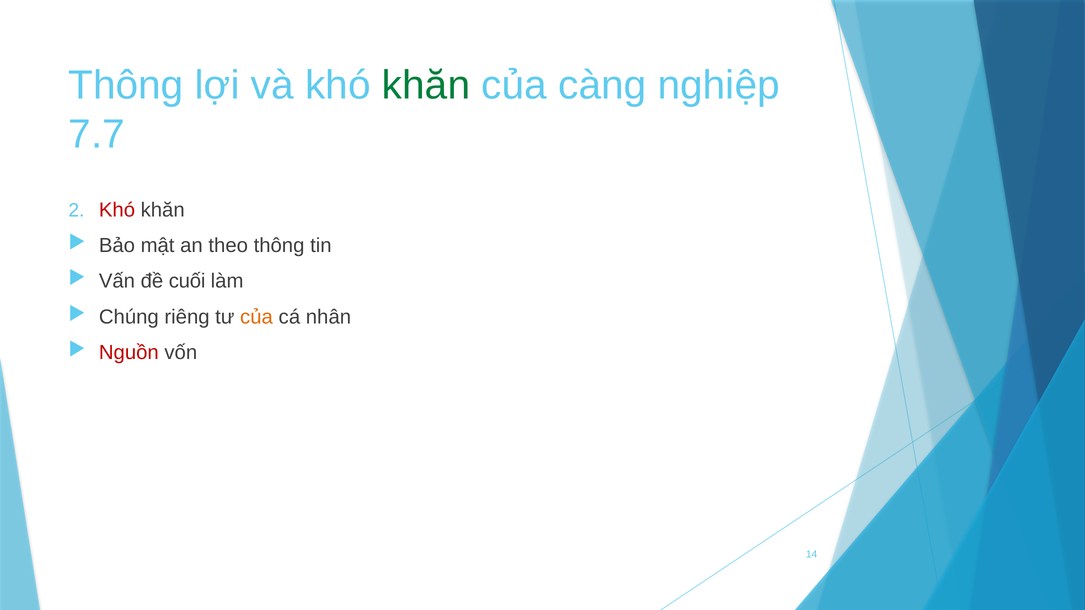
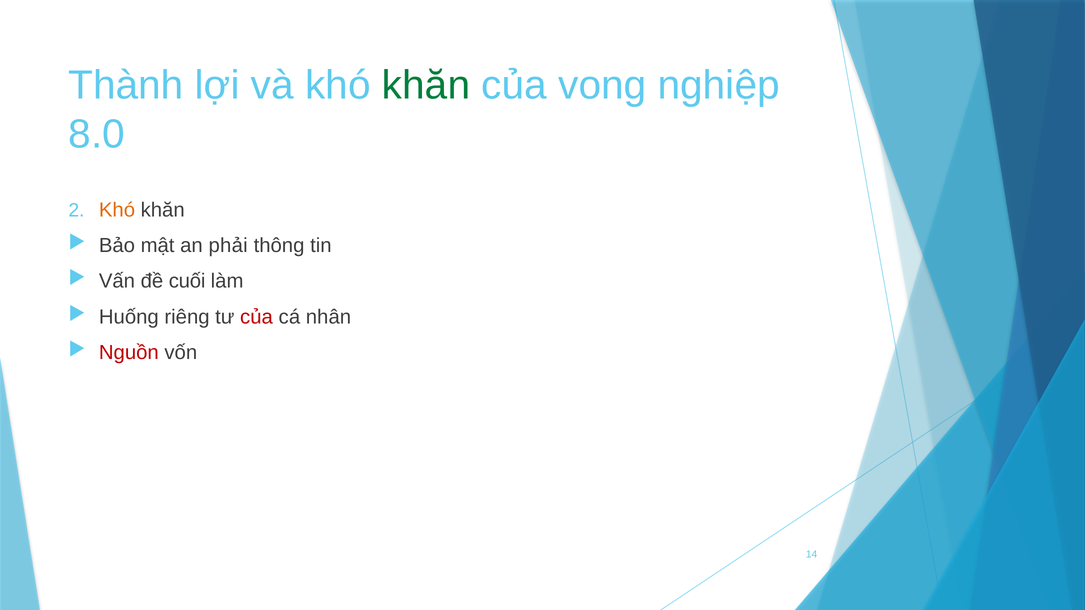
Thông at (126, 86): Thông -> Thành
càng: càng -> vong
7.7: 7.7 -> 8.0
Khó at (117, 210) colour: red -> orange
theo: theo -> phải
Chúng: Chúng -> Huống
của at (257, 317) colour: orange -> red
